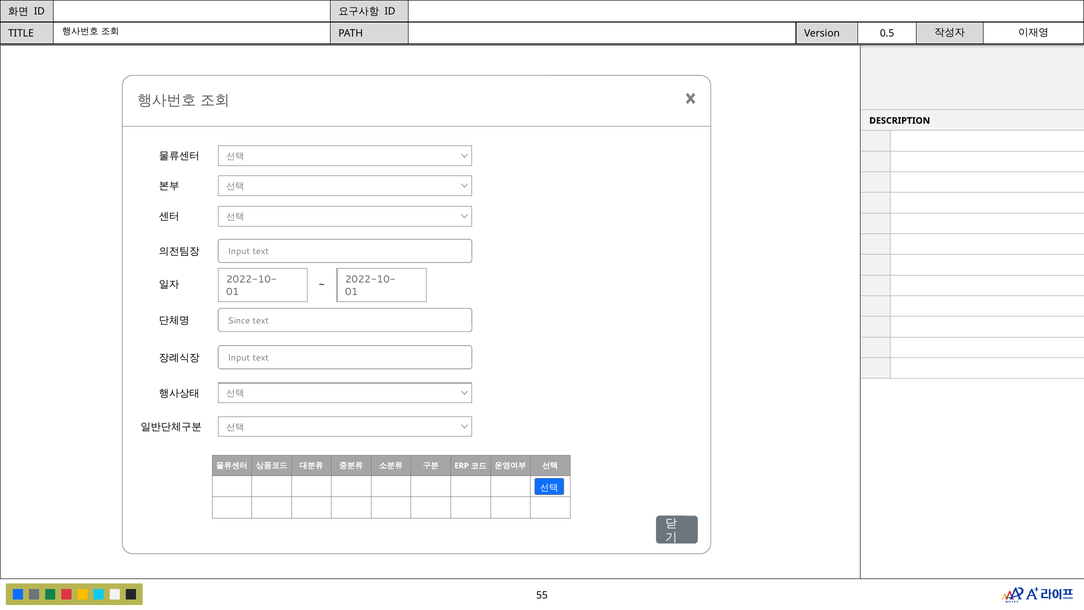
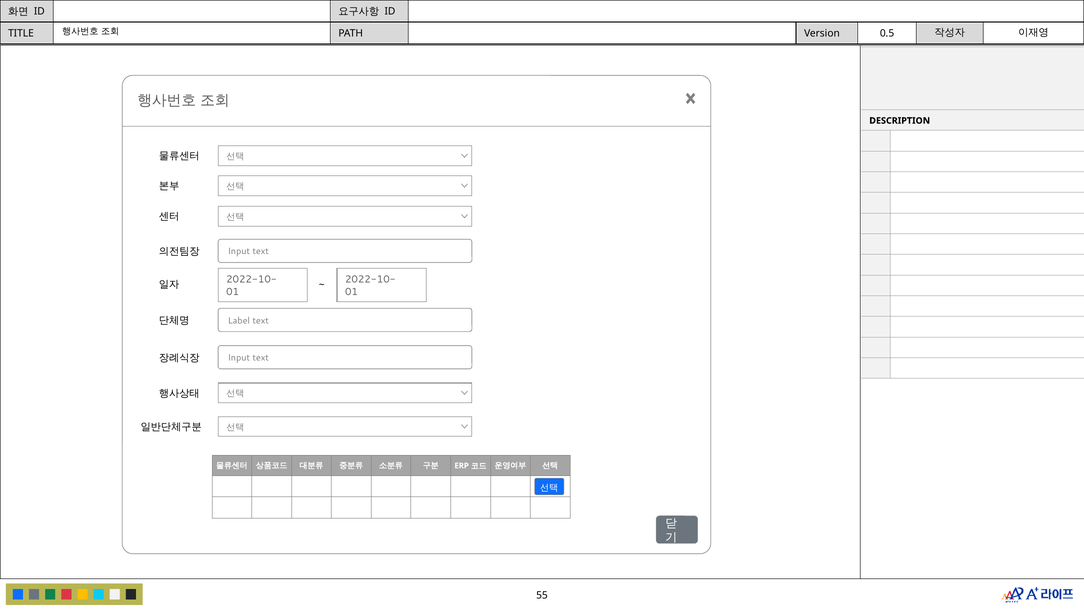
Since: Since -> Label
